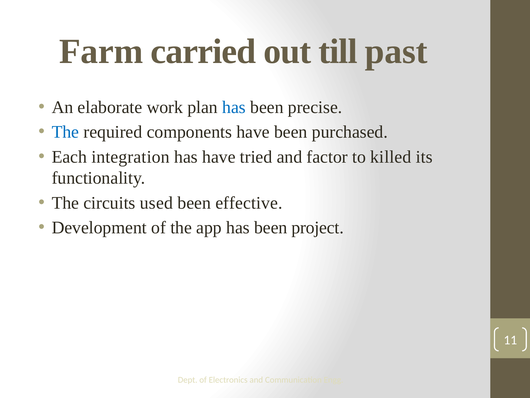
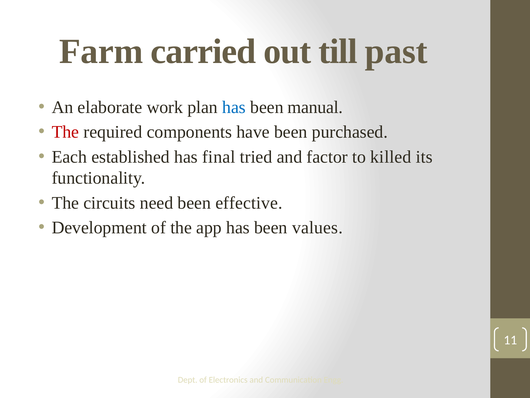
precise: precise -> manual
The at (65, 132) colour: blue -> red
integration: integration -> established
has have: have -> final
used: used -> need
project: project -> values
